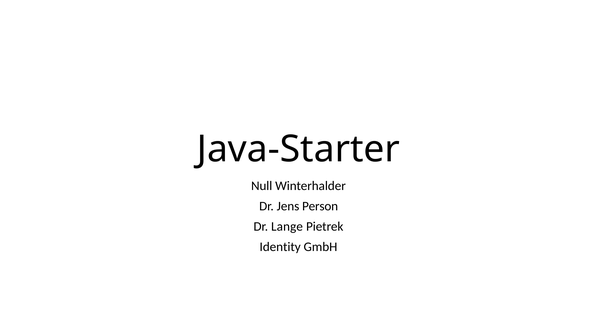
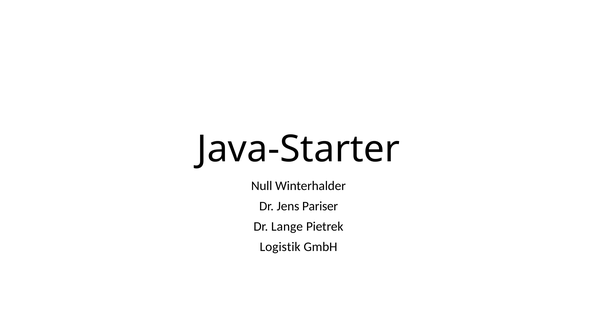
Person: Person -> Pariser
Identity: Identity -> Logistik
